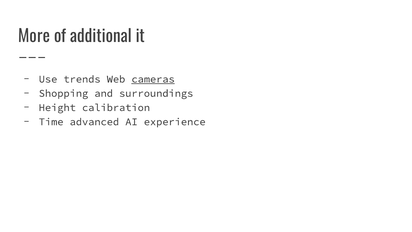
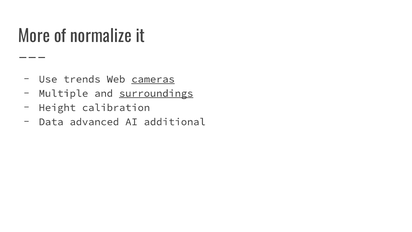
additional: additional -> normalize
Shopping: Shopping -> Multiple
surroundings underline: none -> present
Time: Time -> Data
experience: experience -> additional
